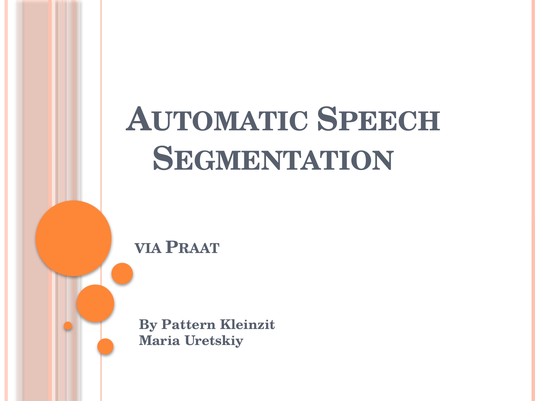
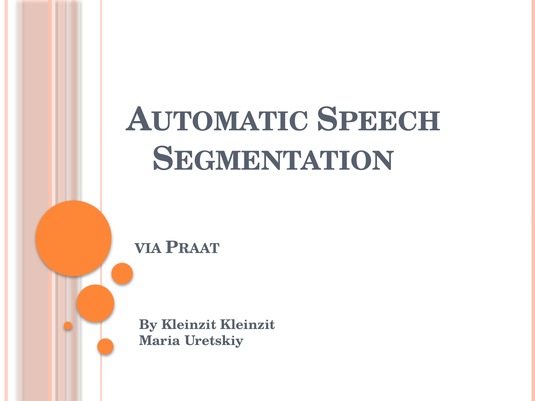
By Pattern: Pattern -> Kleinzit
